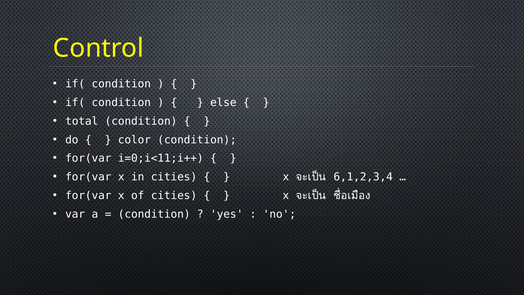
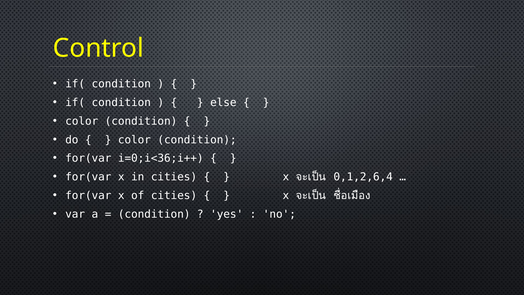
total at (82, 121): total -> color
i=0;i<11;i++: i=0;i<11;i++ -> i=0;i<36;i++
6,1,2,3,4: 6,1,2,3,4 -> 0,1,2,6,4
